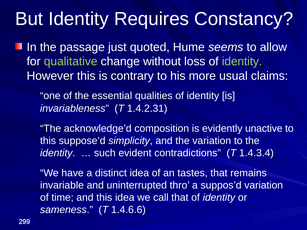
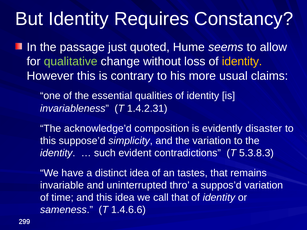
identity at (242, 62) colour: light green -> yellow
unactive: unactive -> disaster
1.4.3.4: 1.4.3.4 -> 5.3.8.3
